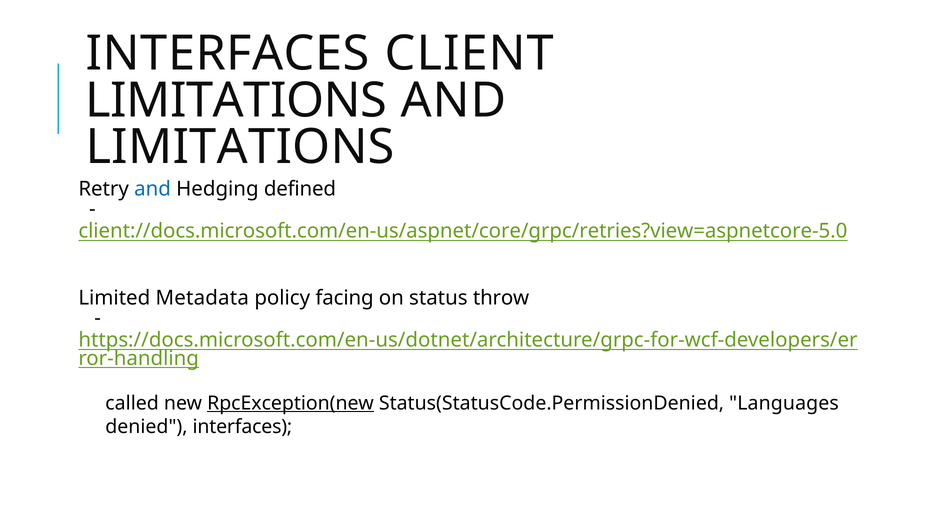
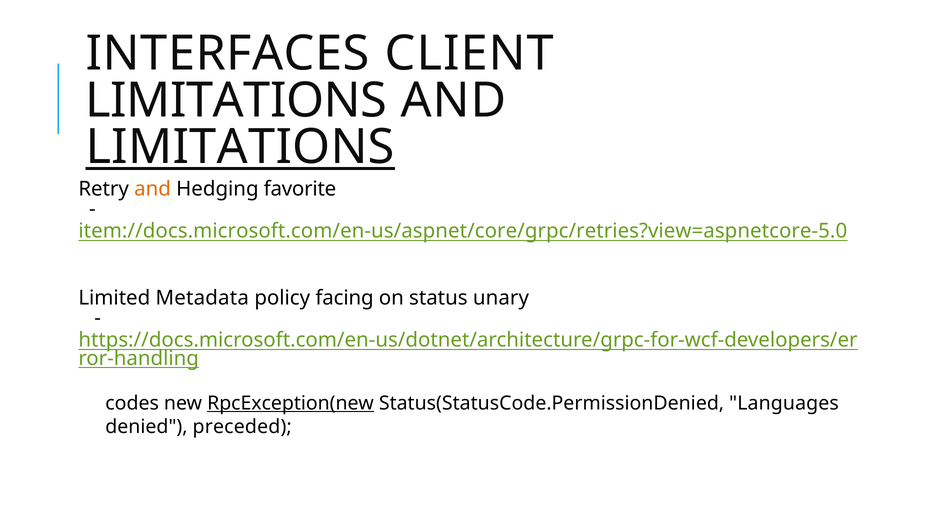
LIMITATIONS at (240, 147) underline: none -> present
and at (153, 189) colour: blue -> orange
defined: defined -> favorite
client://docs.microsoft.com/en-us/aspnet/core/grpc/retries?view=aspnetcore-5.0: client://docs.microsoft.com/en-us/aspnet/core/grpc/retries?view=aspnetcore-5.0 -> item://docs.microsoft.com/en-us/aspnet/core/grpc/retries?view=aspnetcore-5.0
throw: throw -> unary
called: called -> codes
denied interfaces: interfaces -> preceded
